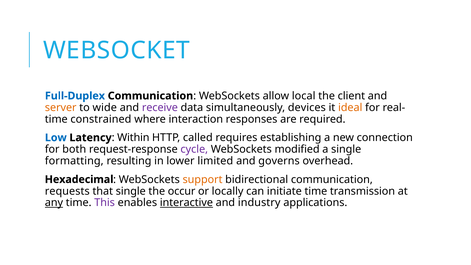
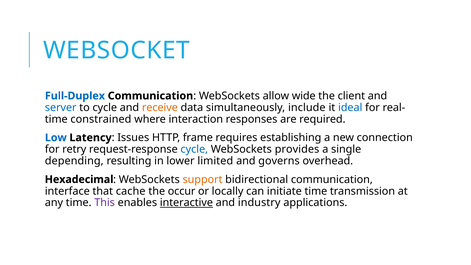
local: local -> wide
server colour: orange -> blue
to wide: wide -> cycle
receive colour: purple -> orange
devices: devices -> include
ideal colour: orange -> blue
Within: Within -> Issues
called: called -> frame
both: both -> retry
cycle at (194, 149) colour: purple -> blue
modified: modified -> provides
formatting: formatting -> depending
requests: requests -> interface
that single: single -> cache
any underline: present -> none
